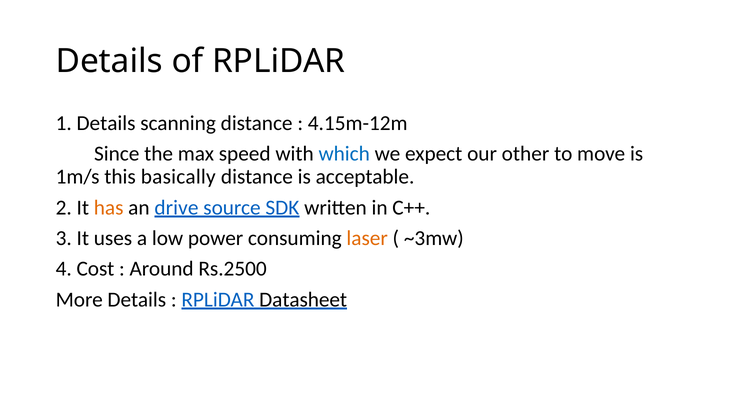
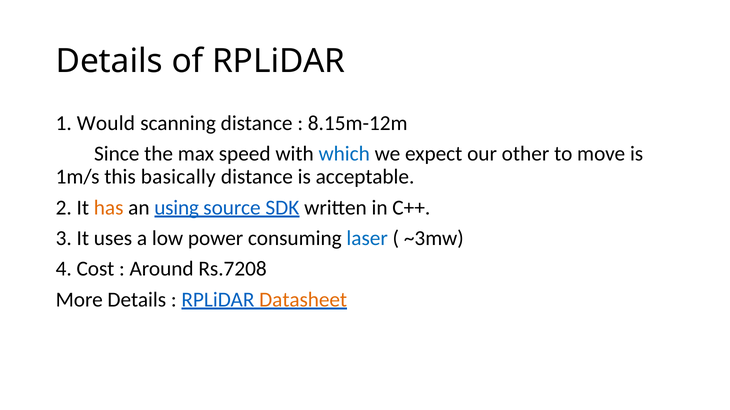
1 Details: Details -> Would
4.15m-12m: 4.15m-12m -> 8.15m-12m
drive: drive -> using
laser colour: orange -> blue
Rs.2500: Rs.2500 -> Rs.7208
Datasheet colour: black -> orange
